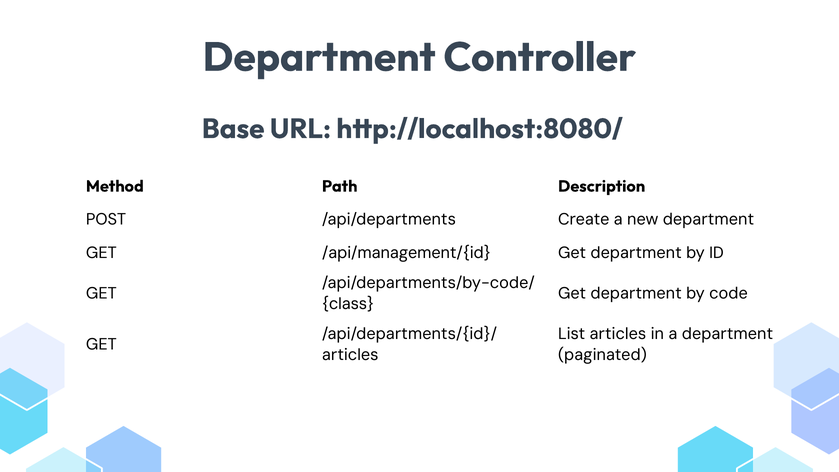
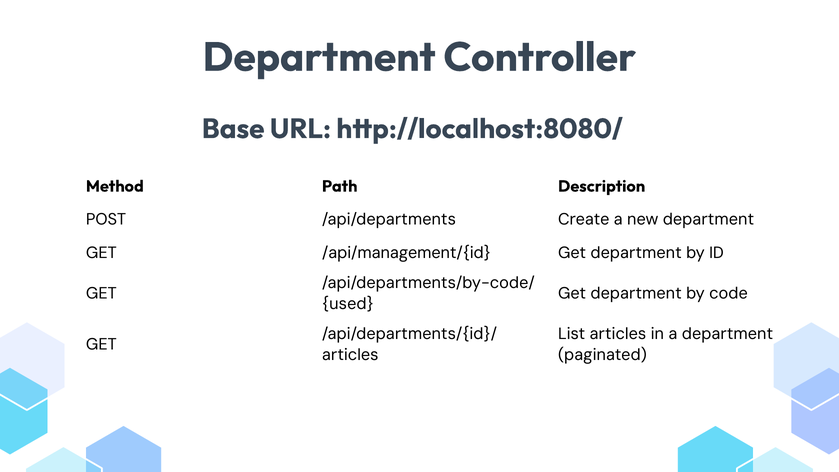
class: class -> used
